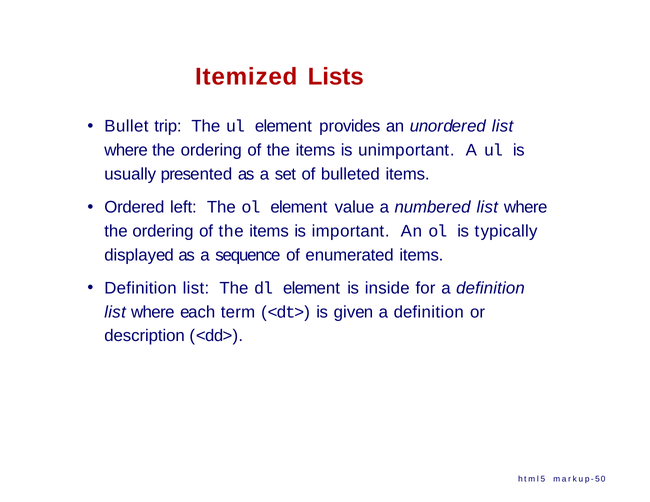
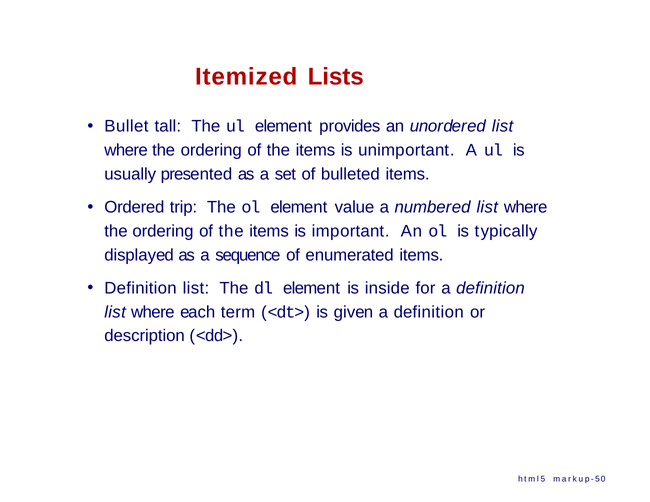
trip: trip -> tall
left: left -> trip
